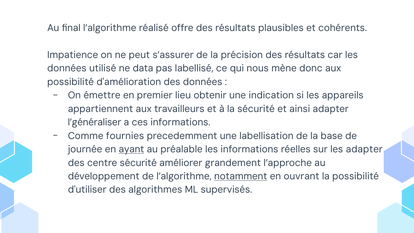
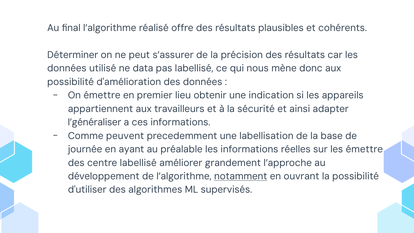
Impatience: Impatience -> Déterminer
fournies: fournies -> peuvent
ayant underline: present -> none
les adapter: adapter -> émettre
centre sécurité: sécurité -> labellisé
